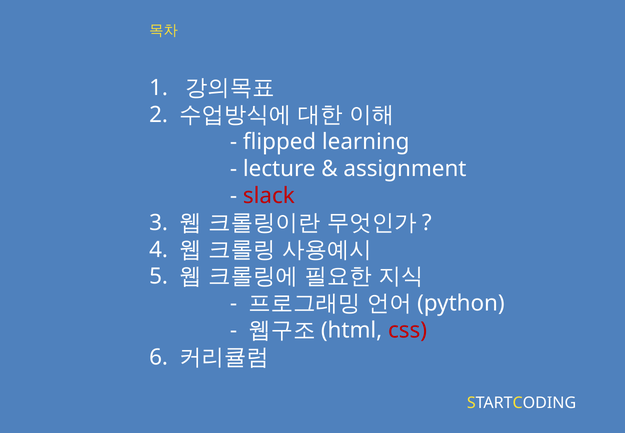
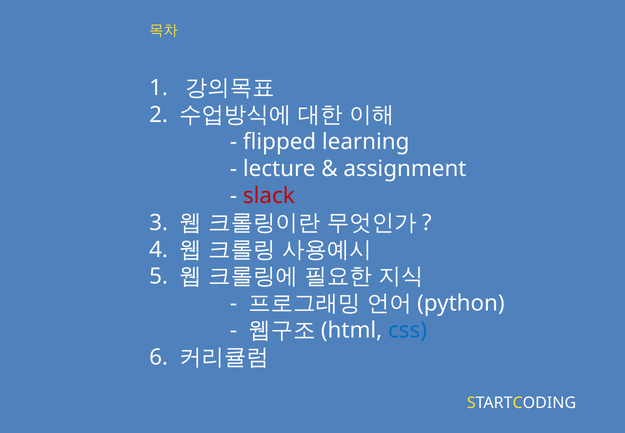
css colour: red -> blue
